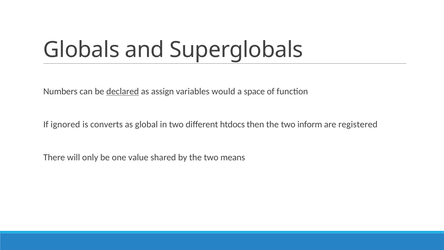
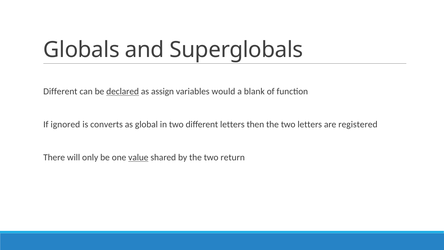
Numbers at (60, 91): Numbers -> Different
space: space -> blank
different htdocs: htdocs -> letters
two inform: inform -> letters
value underline: none -> present
means: means -> return
